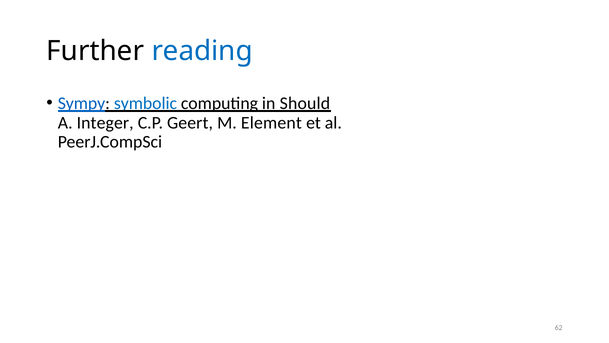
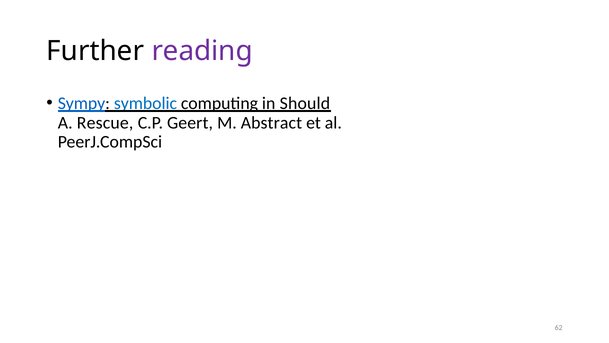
reading colour: blue -> purple
Integer: Integer -> Rescue
Element: Element -> Abstract
